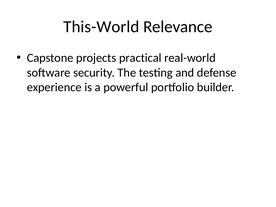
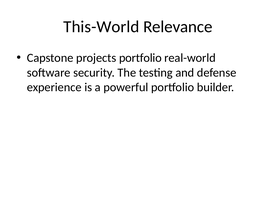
projects practical: practical -> portfolio
